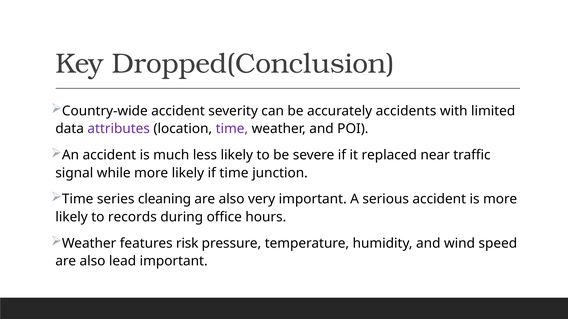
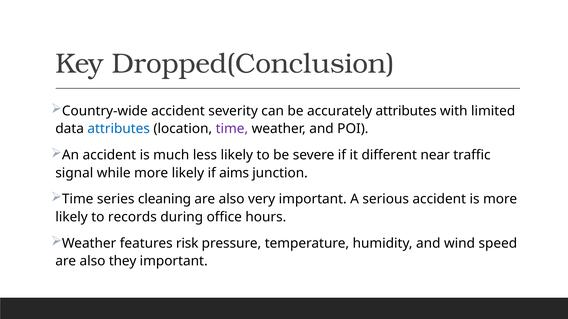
accurately accidents: accidents -> attributes
attributes at (119, 129) colour: purple -> blue
replaced: replaced -> different
if time: time -> aims
lead: lead -> they
